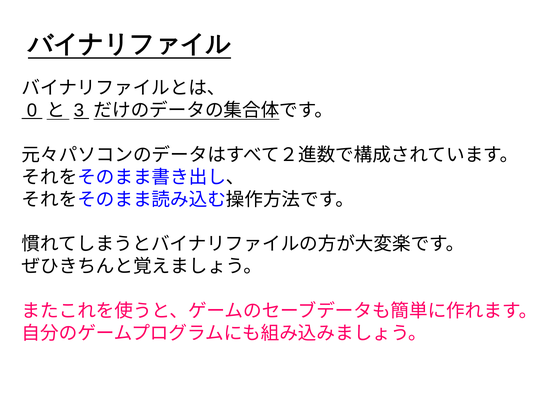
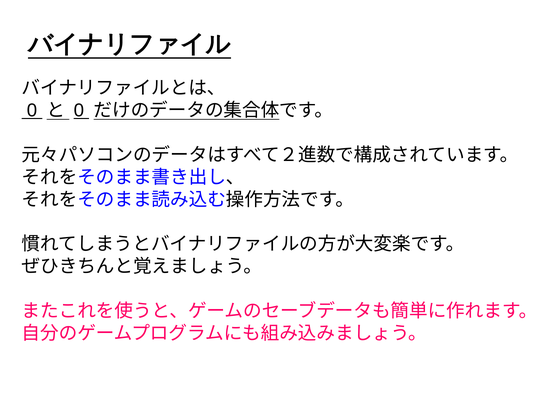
3 at (79, 110): 3 -> 0
